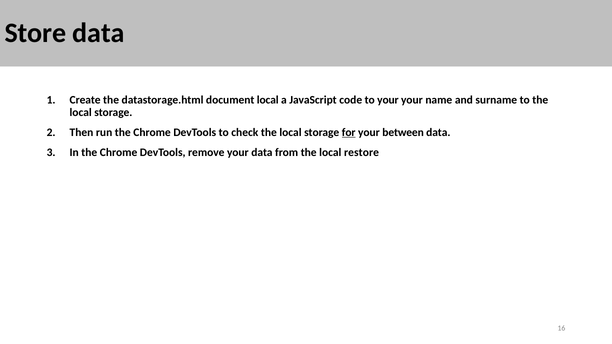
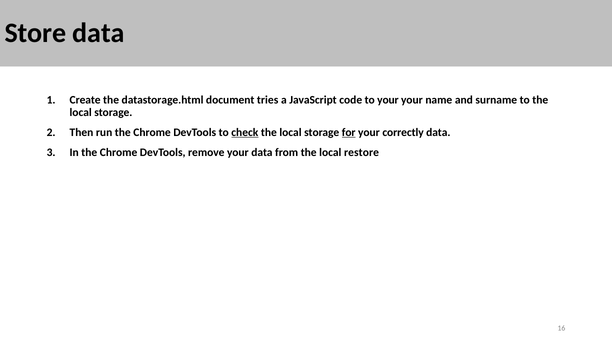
document local: local -> tries
check underline: none -> present
between: between -> correctly
